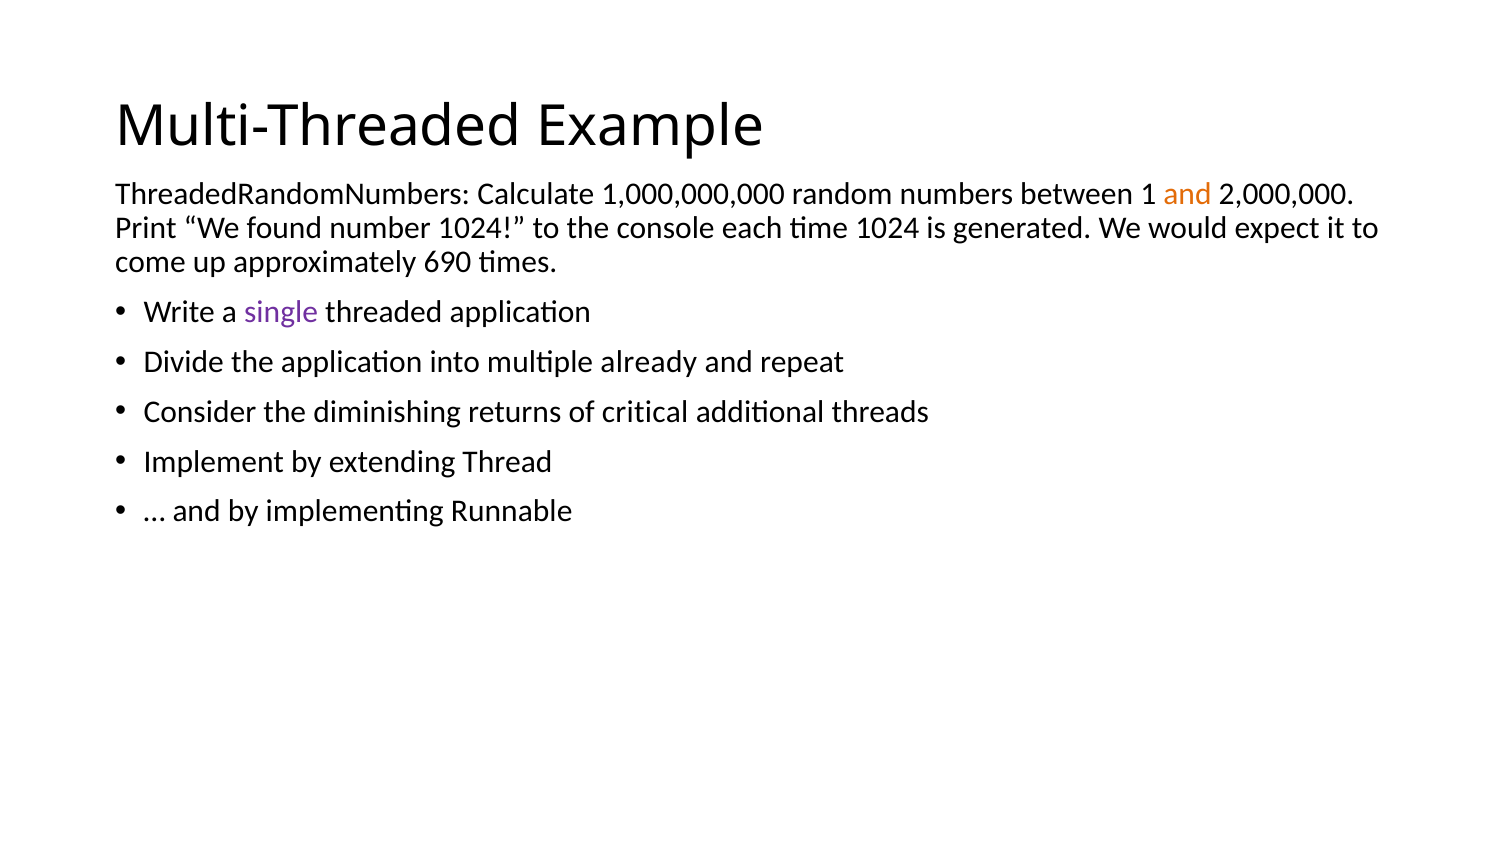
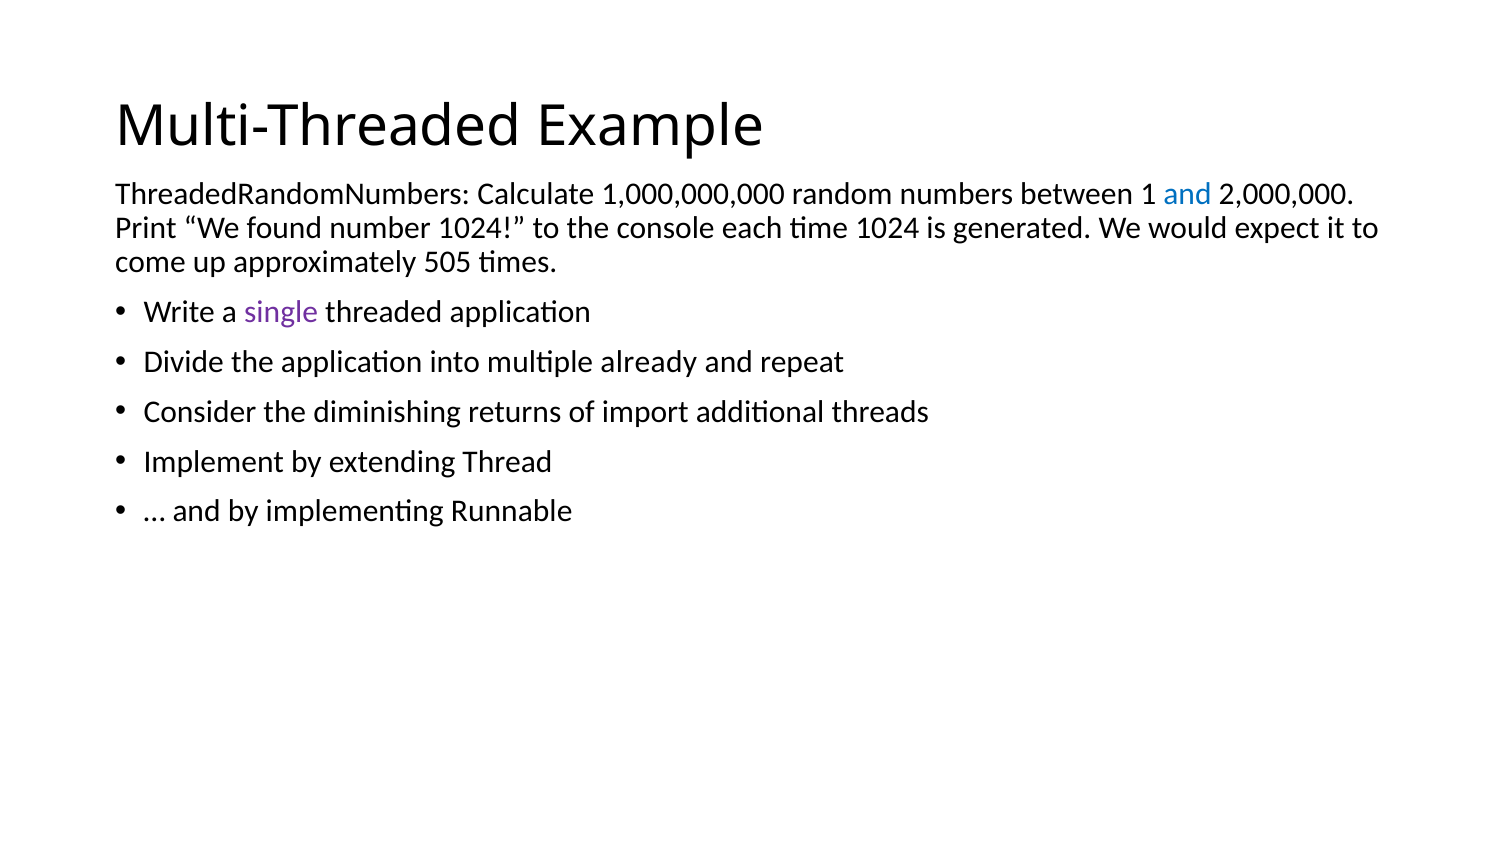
and at (1187, 194) colour: orange -> blue
690: 690 -> 505
critical: critical -> import
